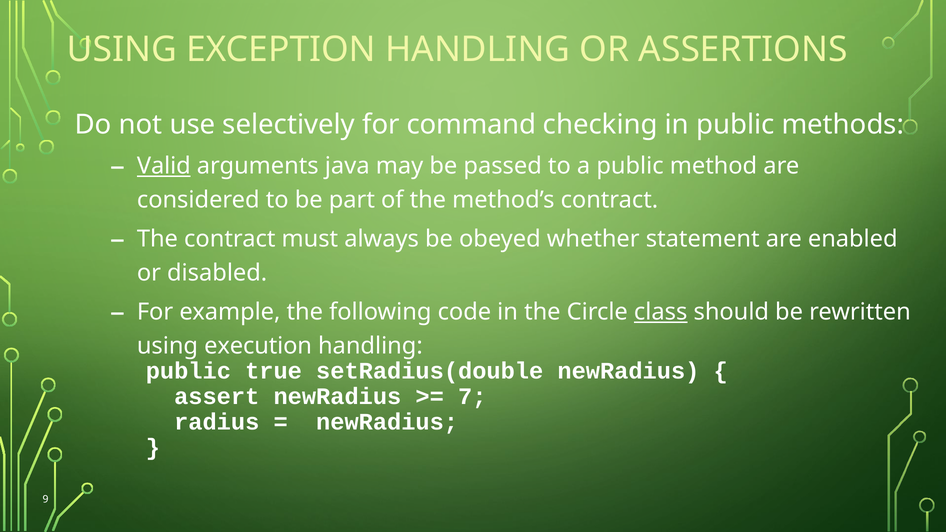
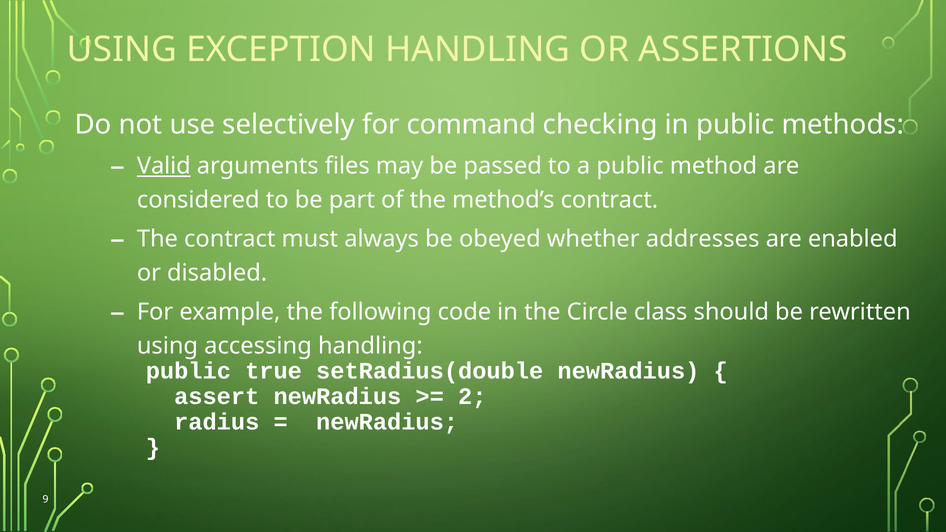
java: java -> files
statement: statement -> addresses
class underline: present -> none
execution: execution -> accessing
7: 7 -> 2
